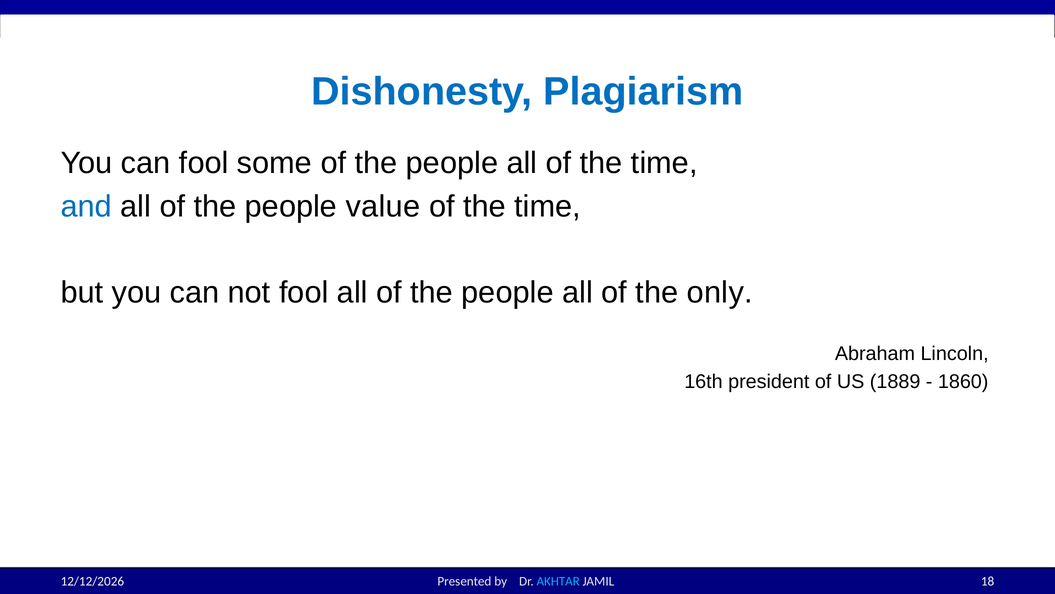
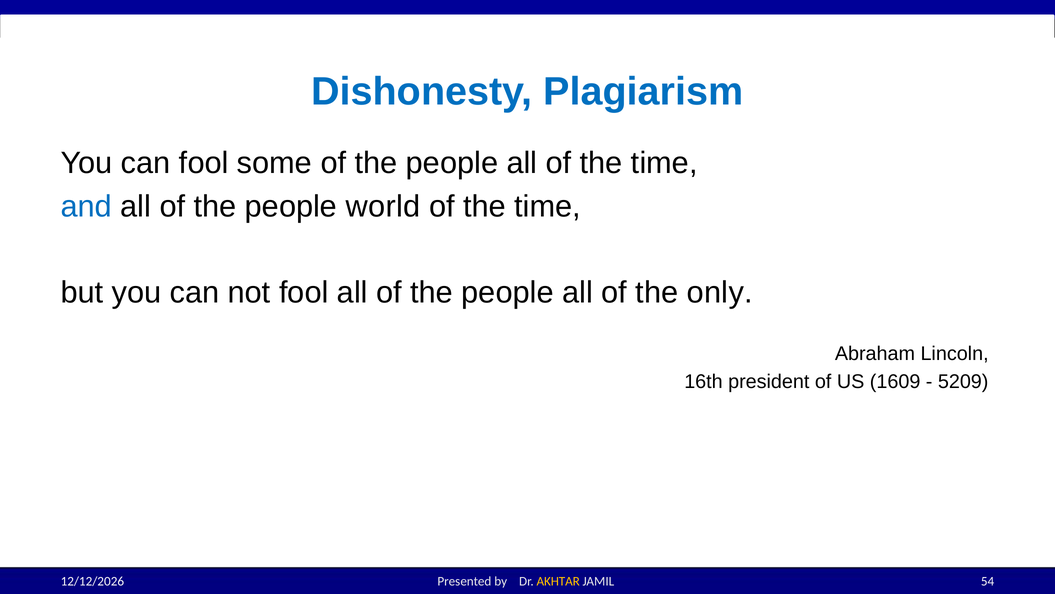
value: value -> world
1889: 1889 -> 1609
1860: 1860 -> 5209
AKHTAR colour: light blue -> yellow
18: 18 -> 54
